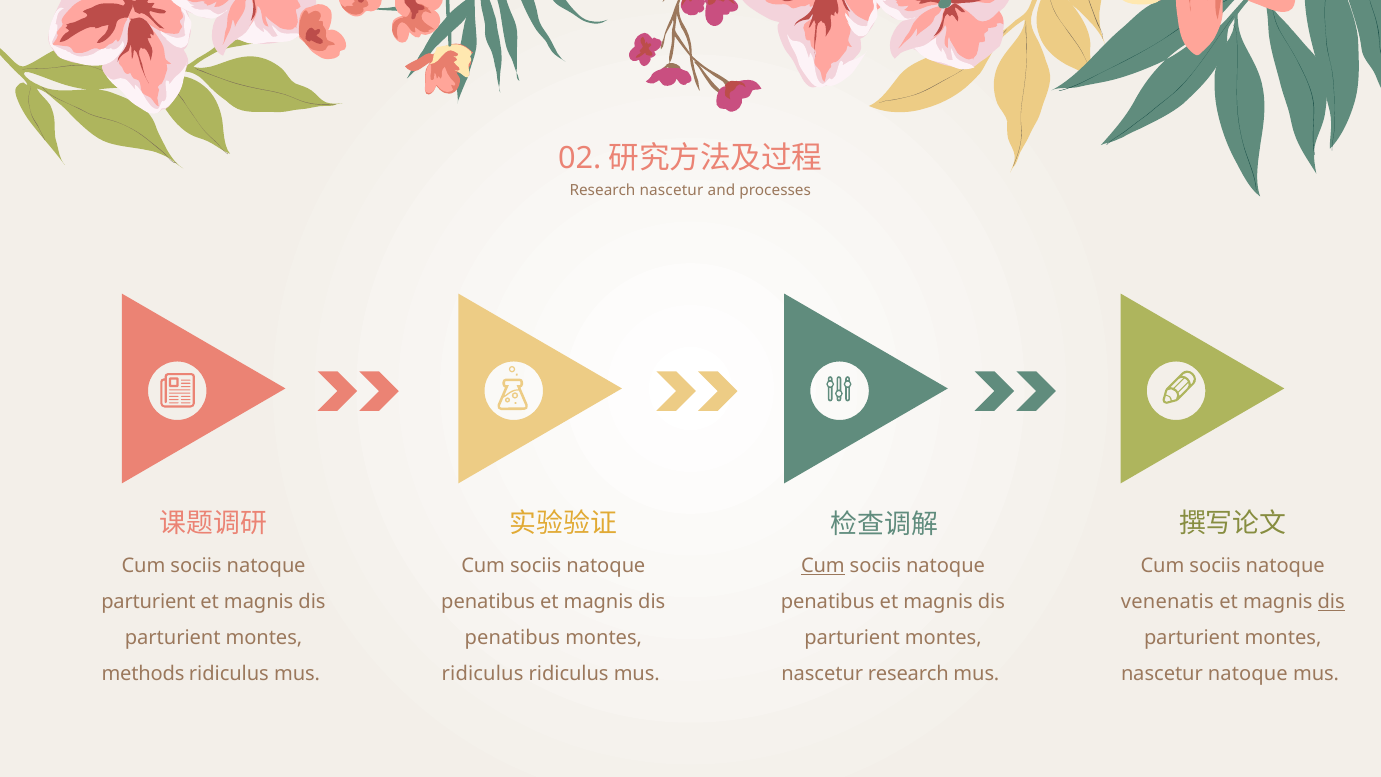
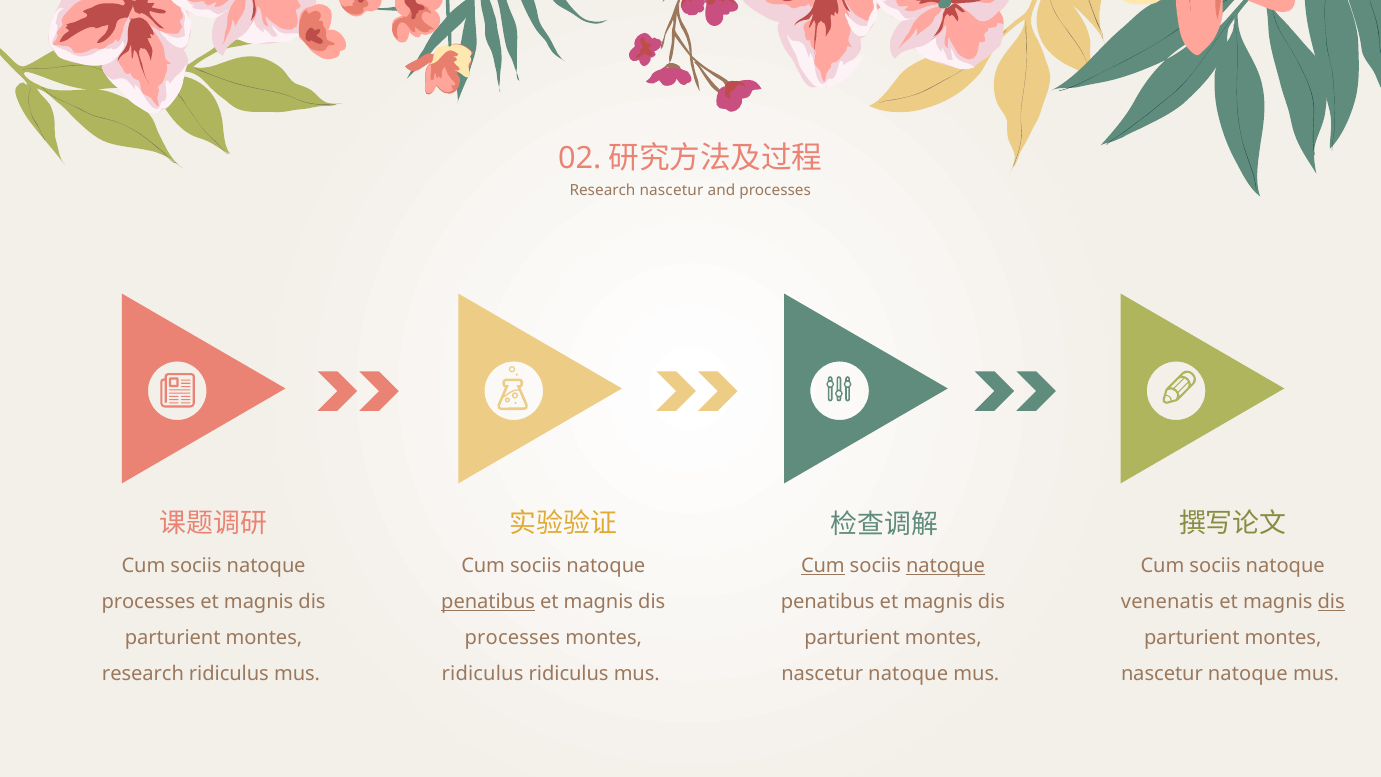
natoque at (946, 565) underline: none -> present
parturient at (148, 602): parturient -> processes
penatibus at (488, 602) underline: none -> present
penatibus at (512, 638): penatibus -> processes
methods at (143, 674): methods -> research
research at (908, 674): research -> natoque
